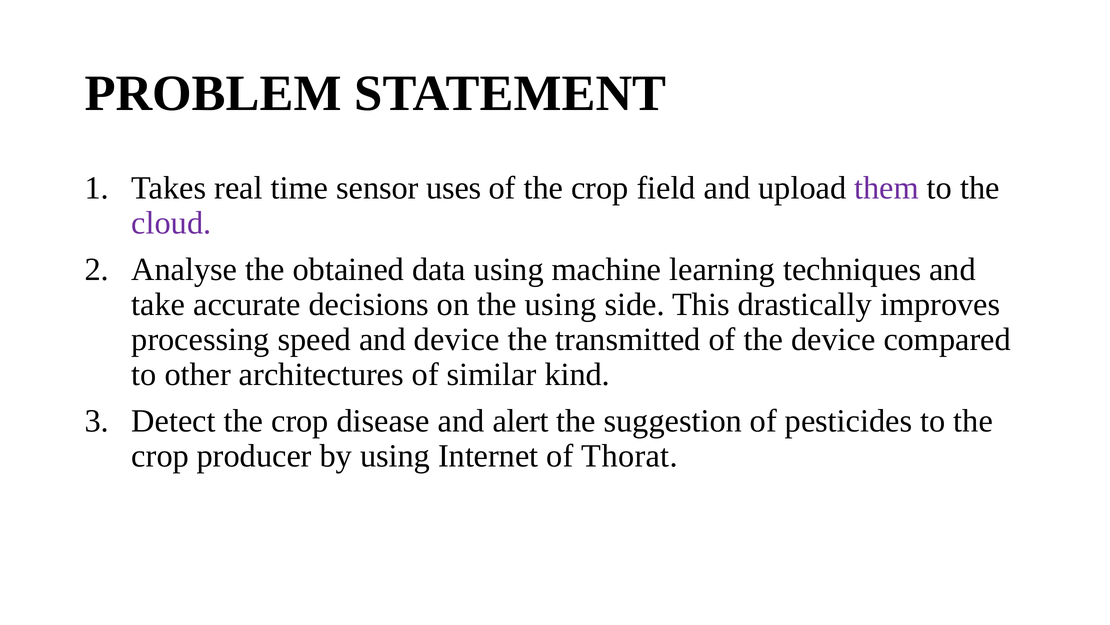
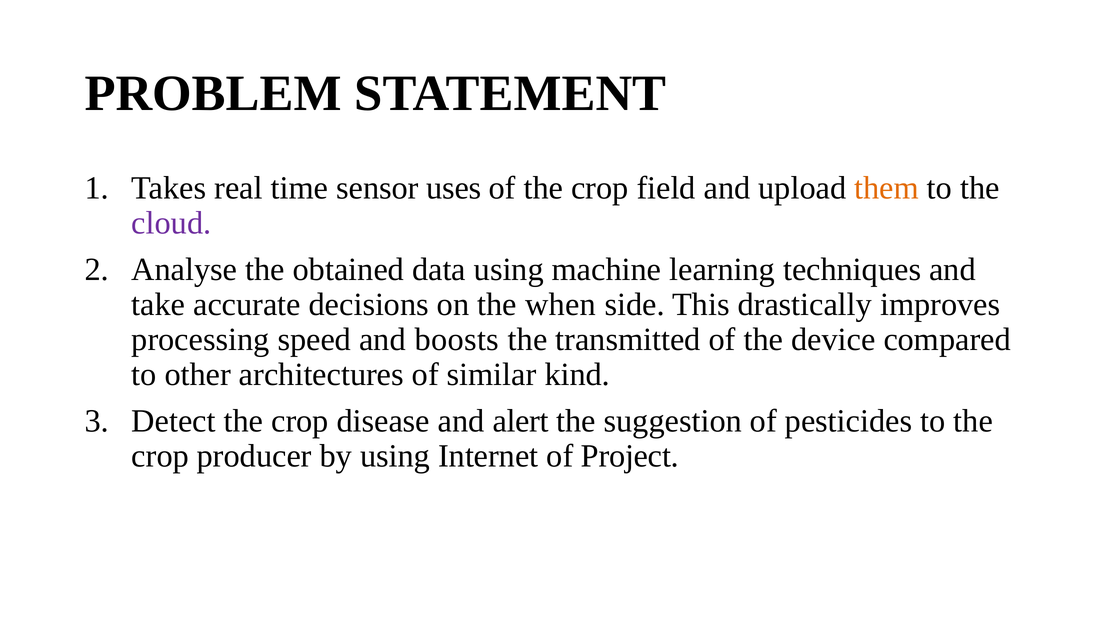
them colour: purple -> orange
the using: using -> when
and device: device -> boosts
Thorat: Thorat -> Project
